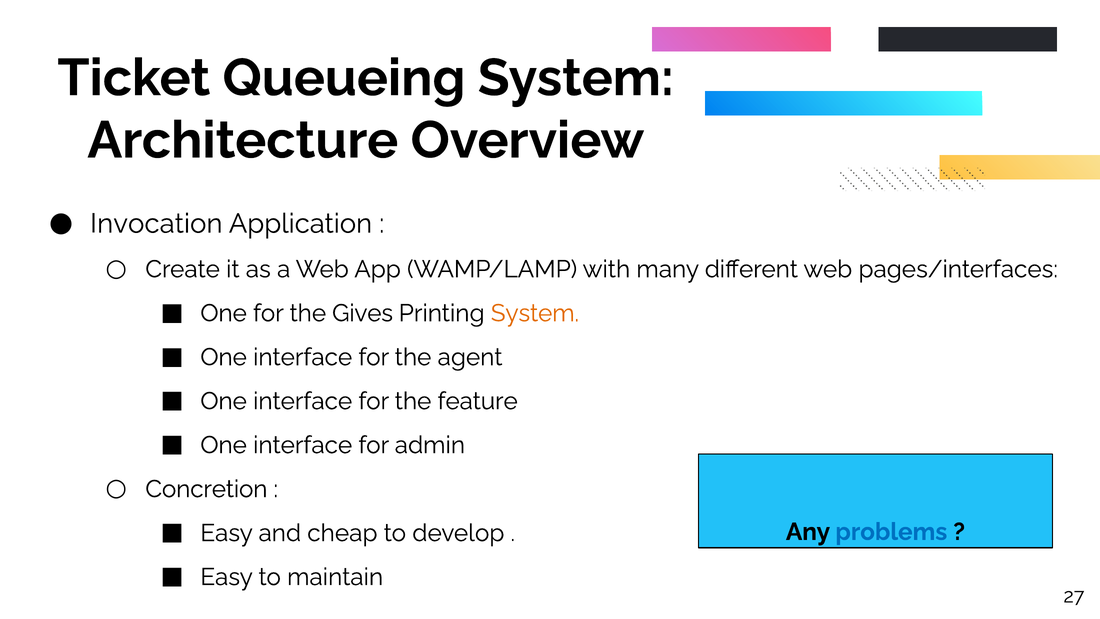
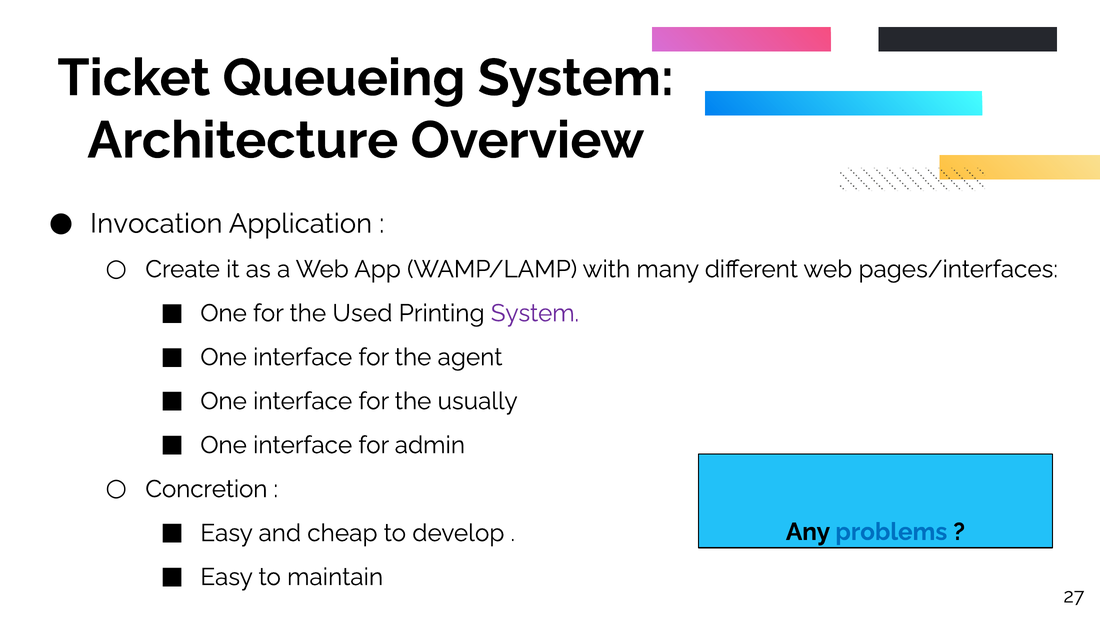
Gives: Gives -> Used
System at (535, 313) colour: orange -> purple
feature: feature -> usually
